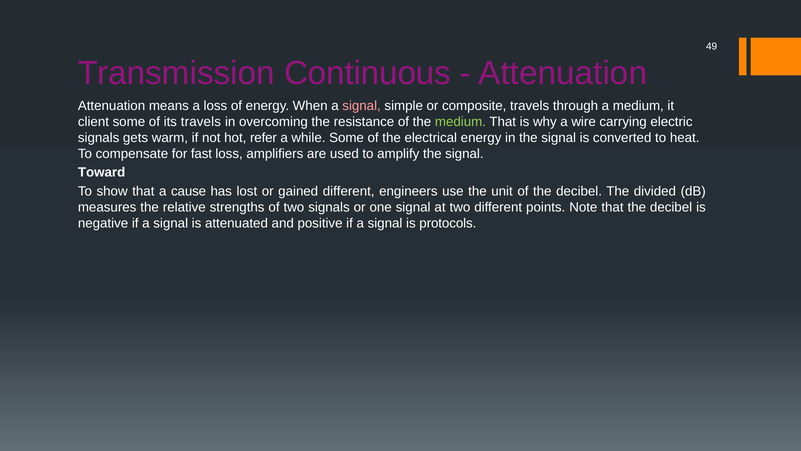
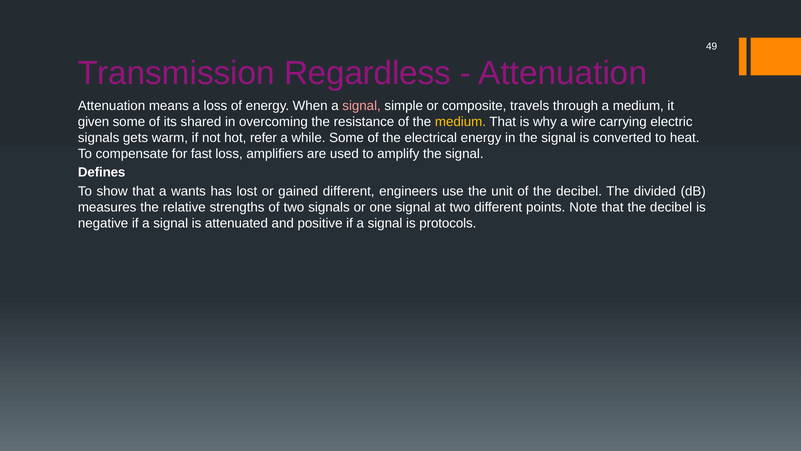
Continuous: Continuous -> Regardless
client: client -> given
its travels: travels -> shared
medium at (460, 122) colour: light green -> yellow
Toward: Toward -> Defines
cause: cause -> wants
